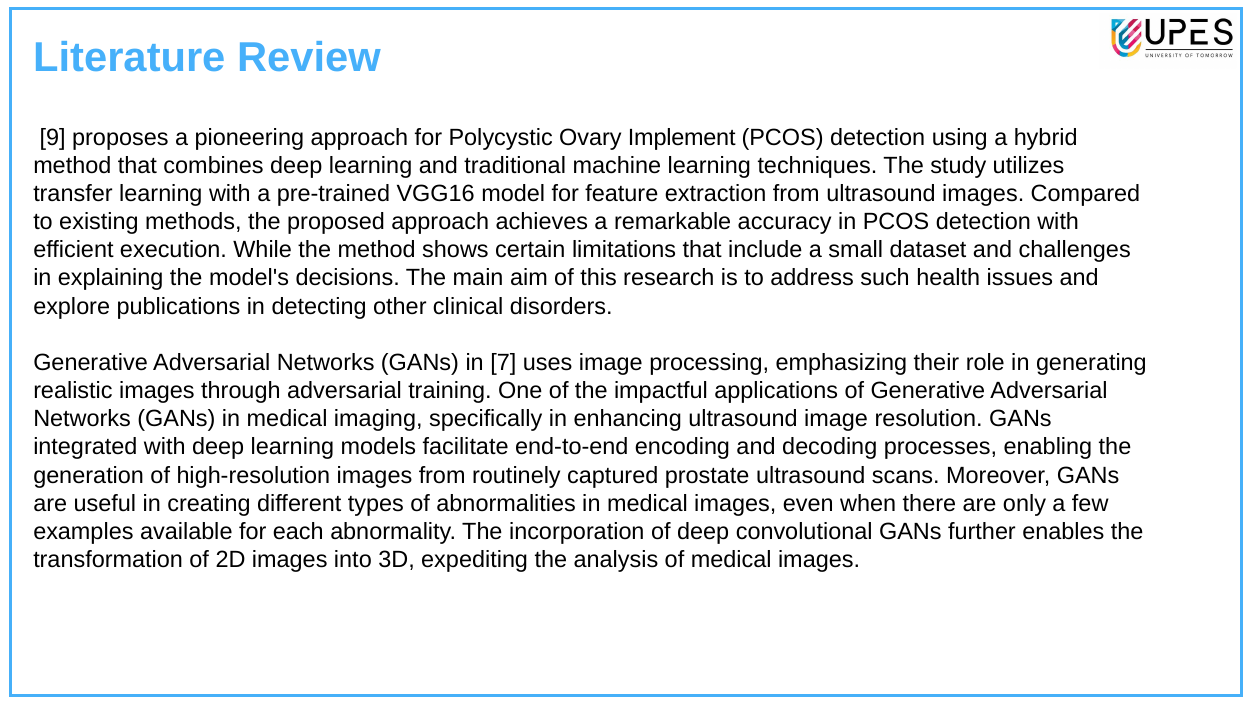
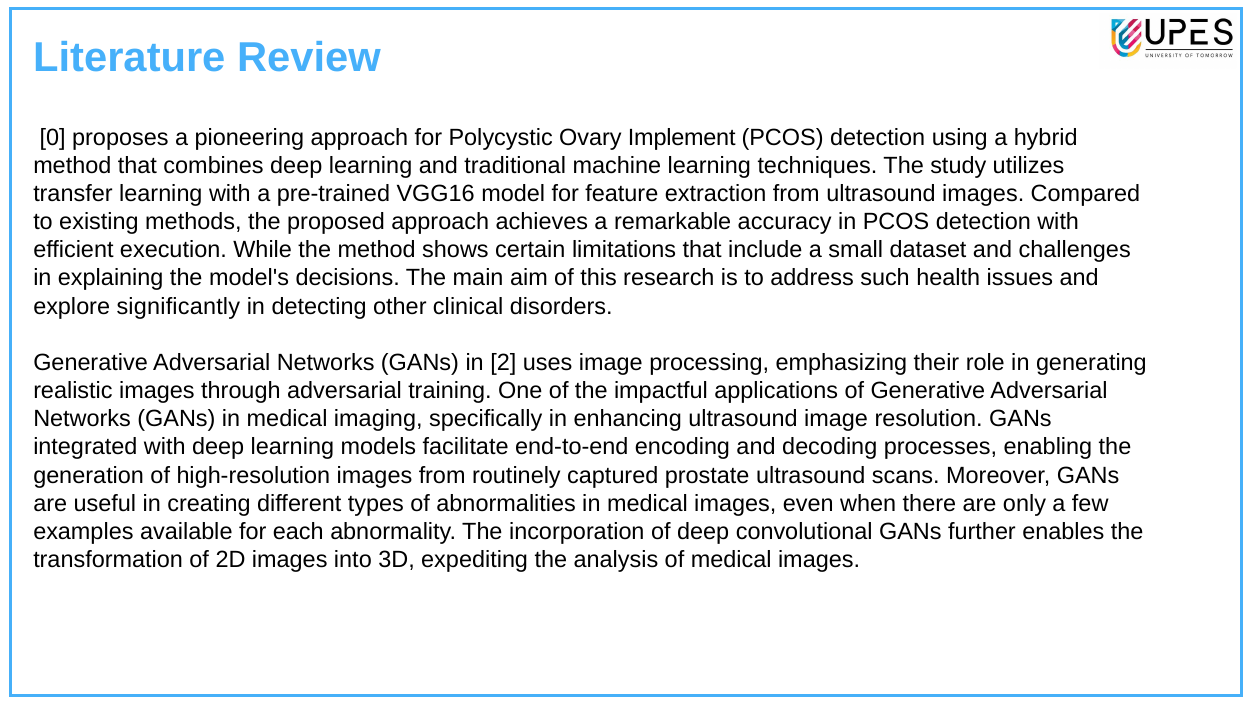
9: 9 -> 0
publications: publications -> significantly
7: 7 -> 2
